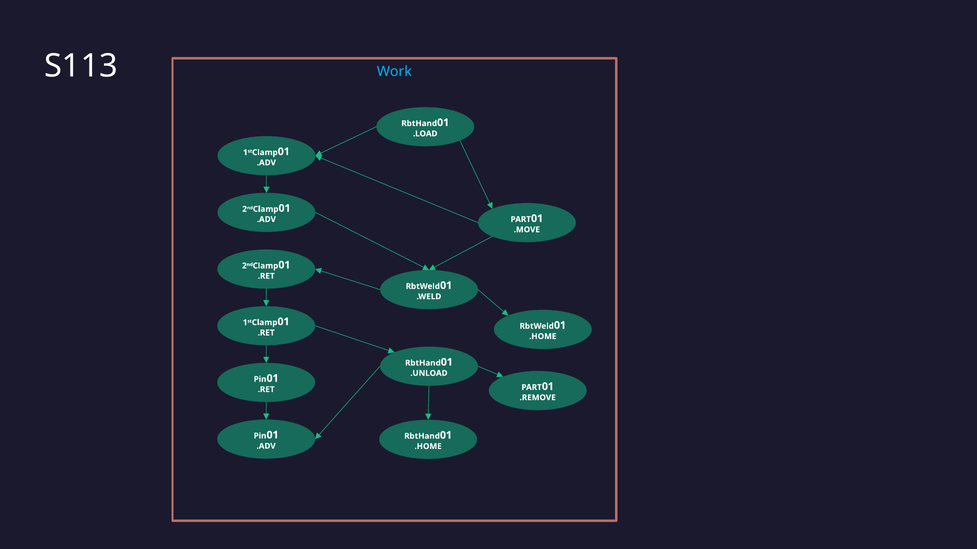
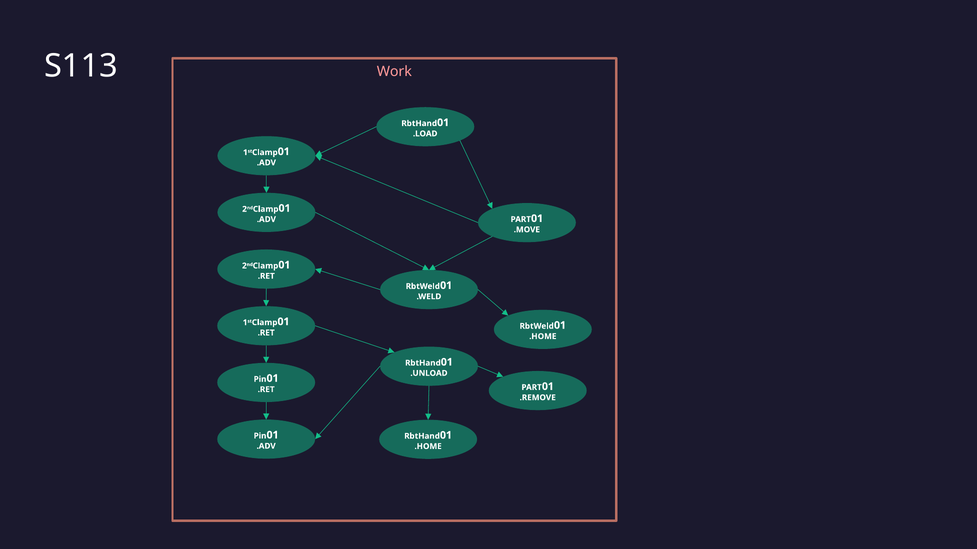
Work colour: light blue -> pink
